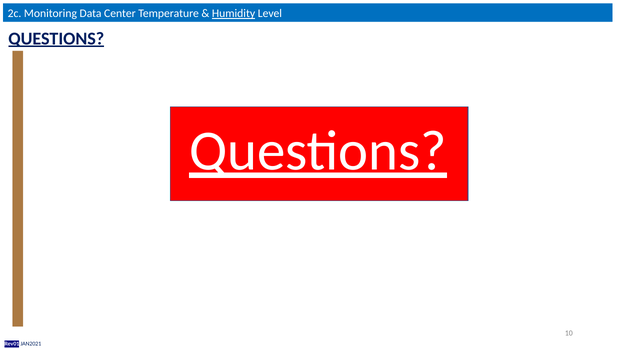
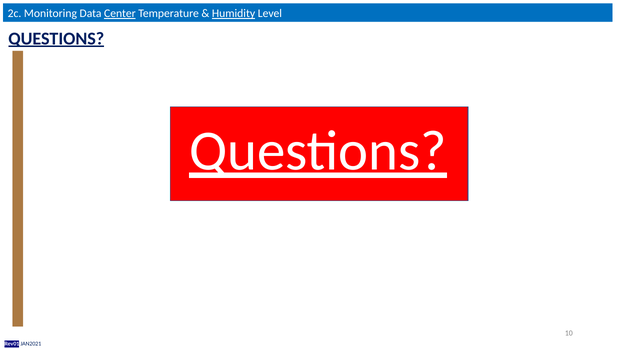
Center underline: none -> present
